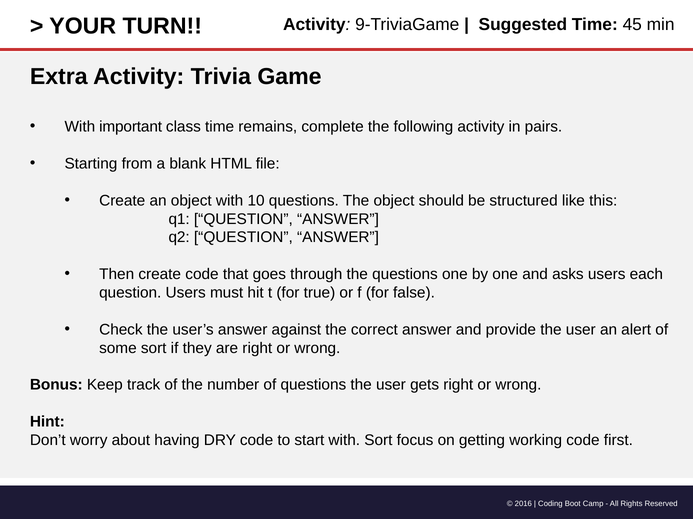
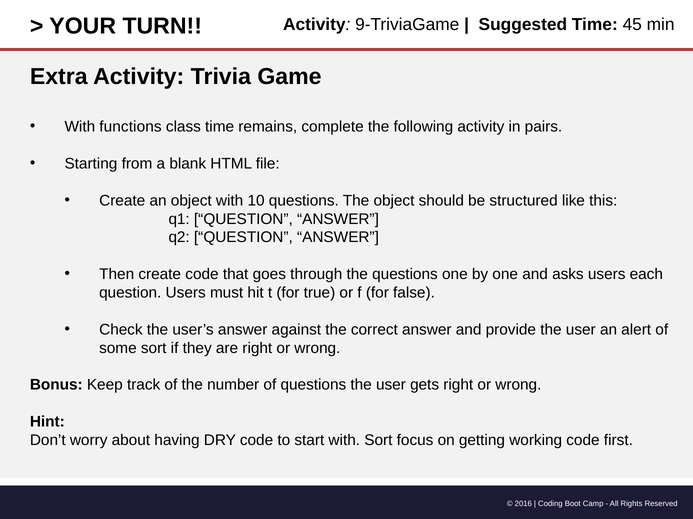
important: important -> functions
